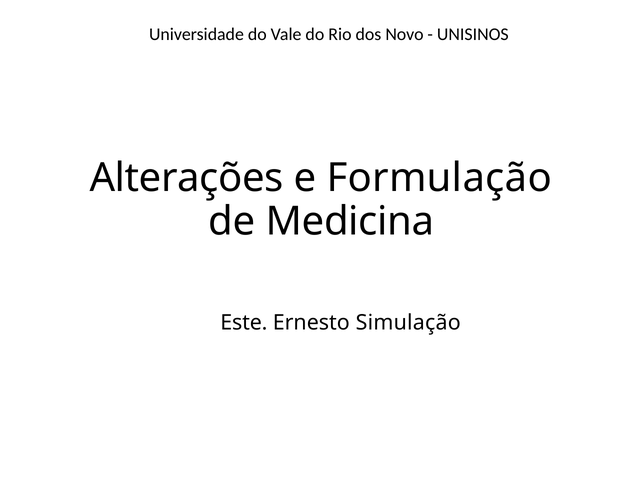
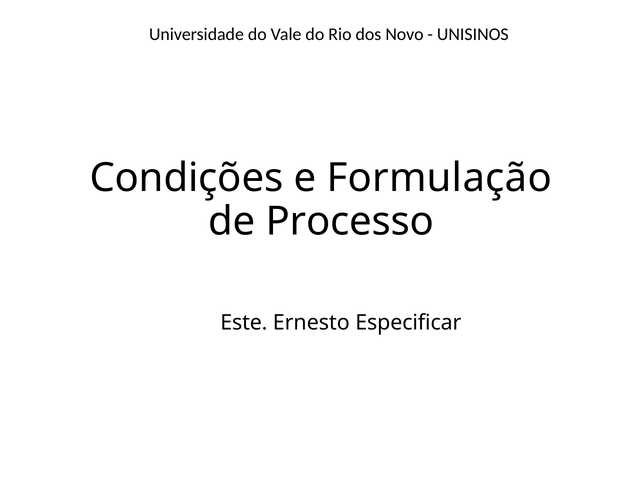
Alterações: Alterações -> Condições
Medicina: Medicina -> Processo
Simulação: Simulação -> Especificar
